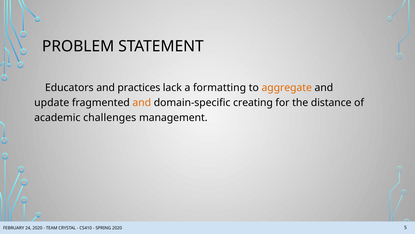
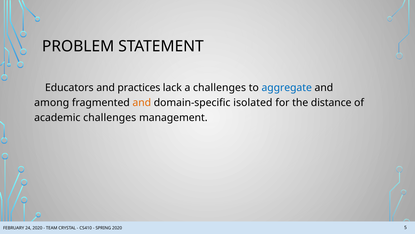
a formatting: formatting -> challenges
aggregate colour: orange -> blue
update: update -> among
creating: creating -> isolated
